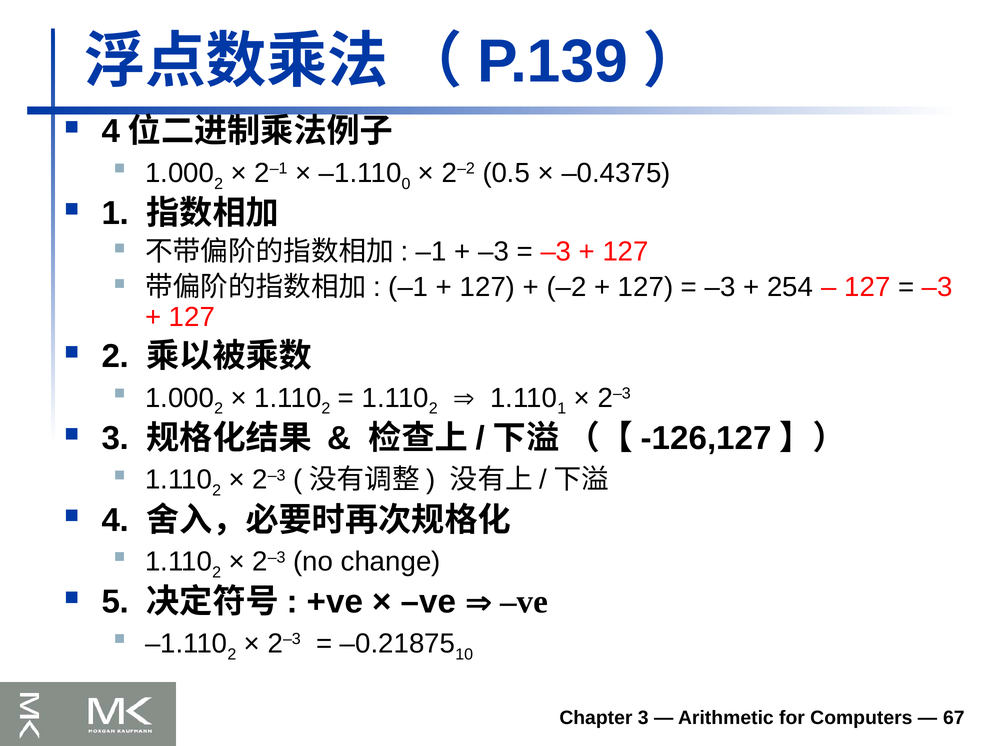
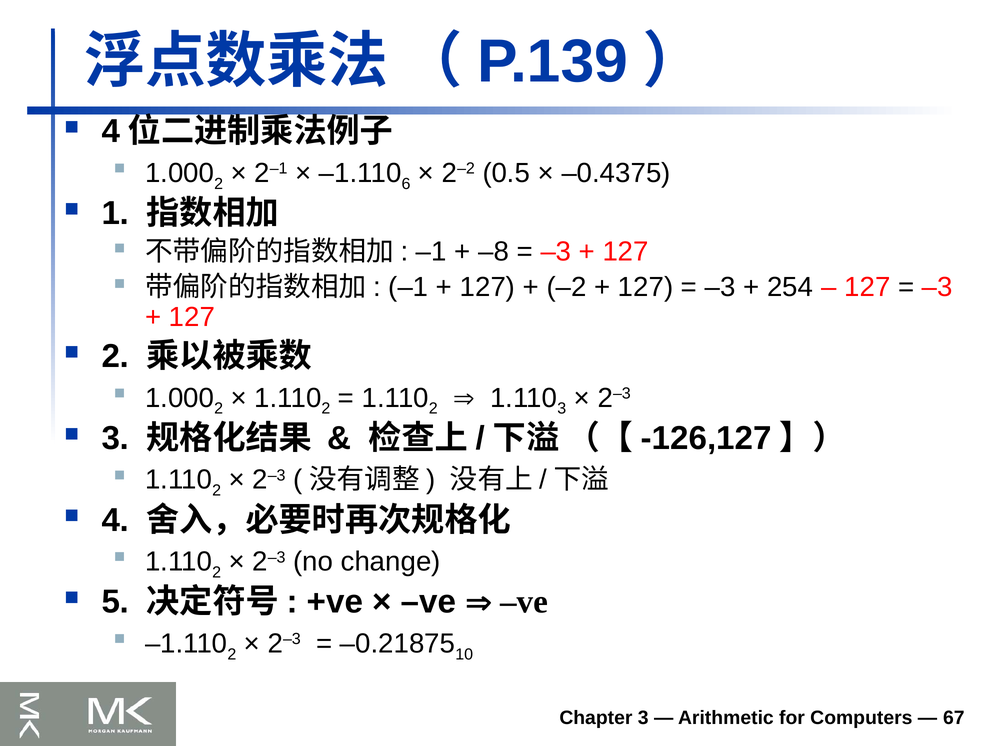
0: 0 -> 6
–3 at (494, 252): –3 -> –8
1 at (562, 408): 1 -> 3
